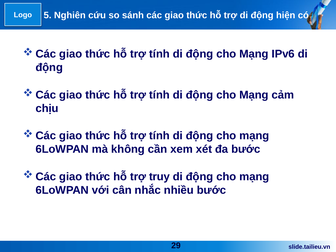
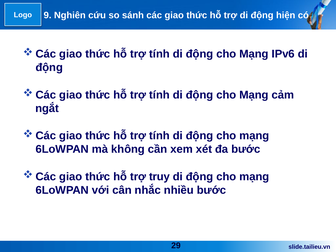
5: 5 -> 9
chịu: chịu -> ngắt
